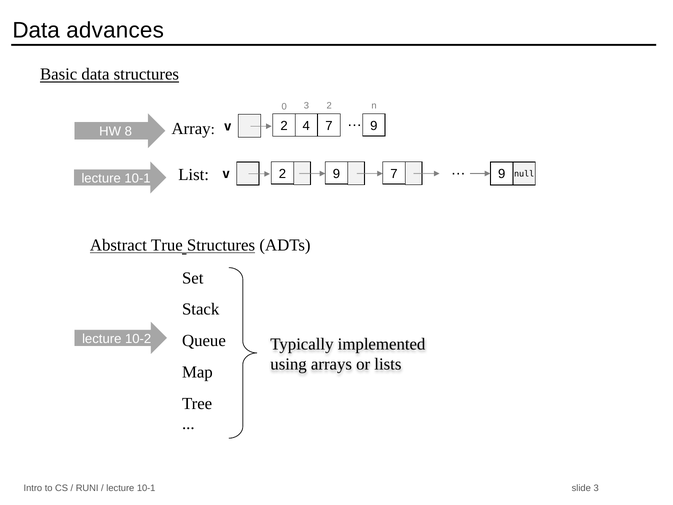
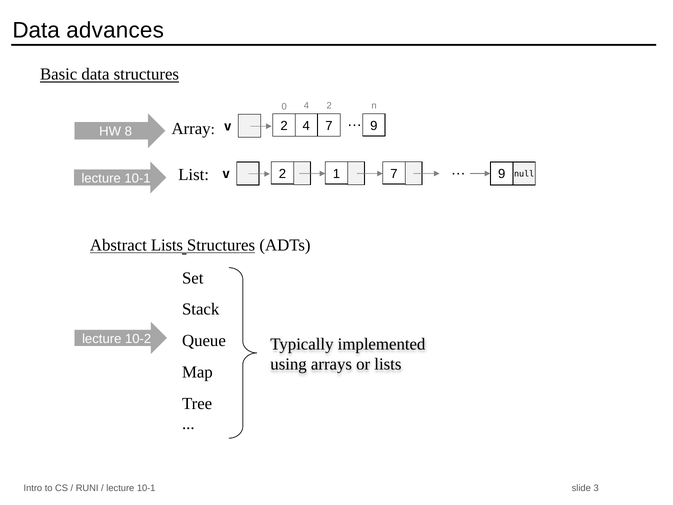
0 3: 3 -> 4
2 9: 9 -> 1
Abstract True: True -> Lists
